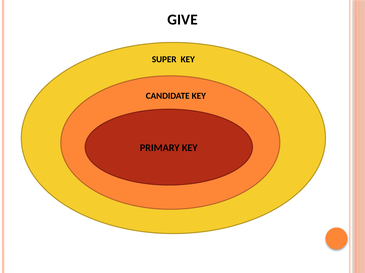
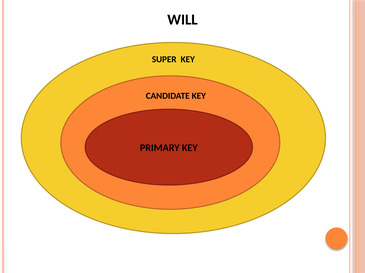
GIVE: GIVE -> WILL
